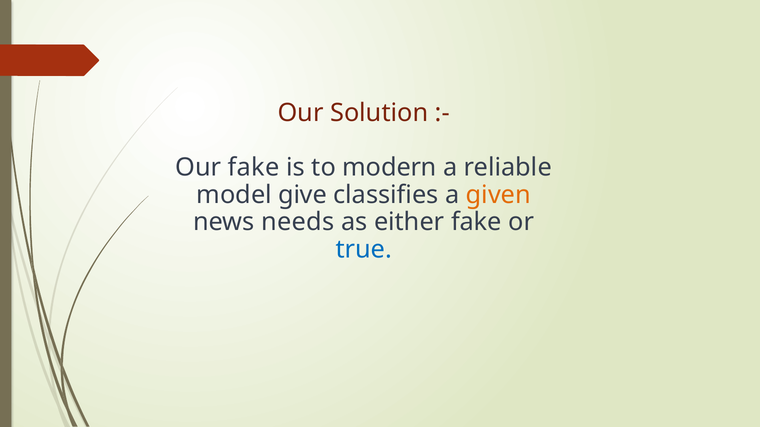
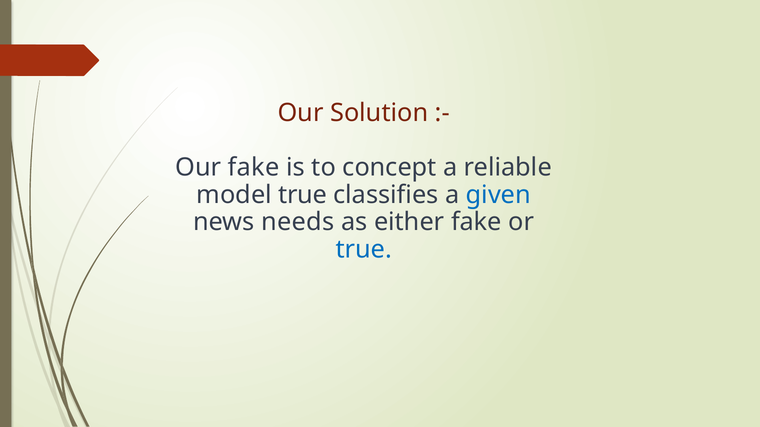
modern: modern -> concept
model give: give -> true
given colour: orange -> blue
